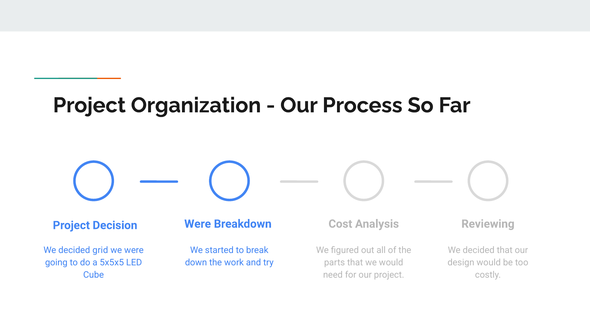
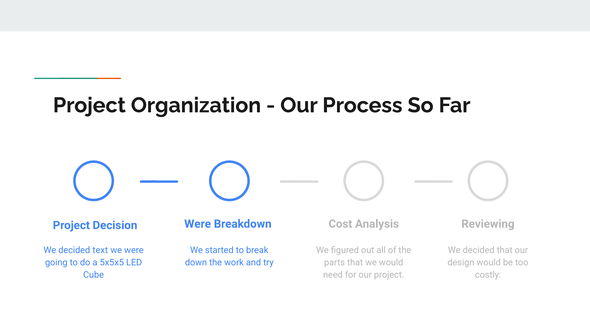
grid: grid -> text
